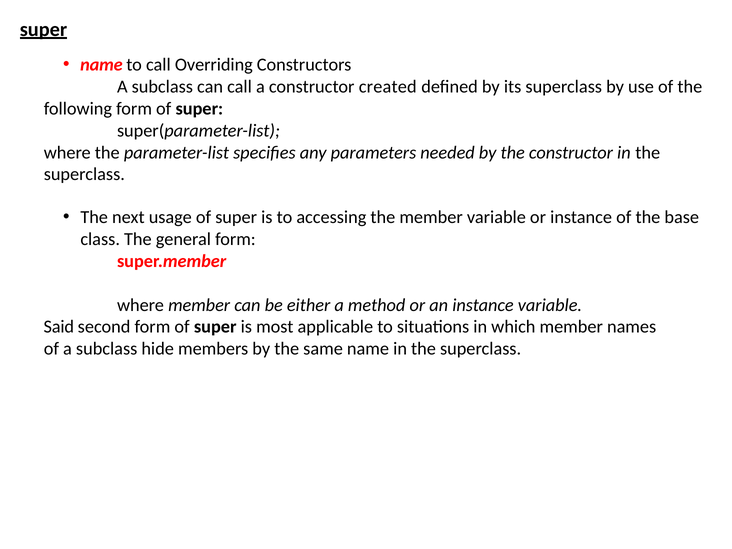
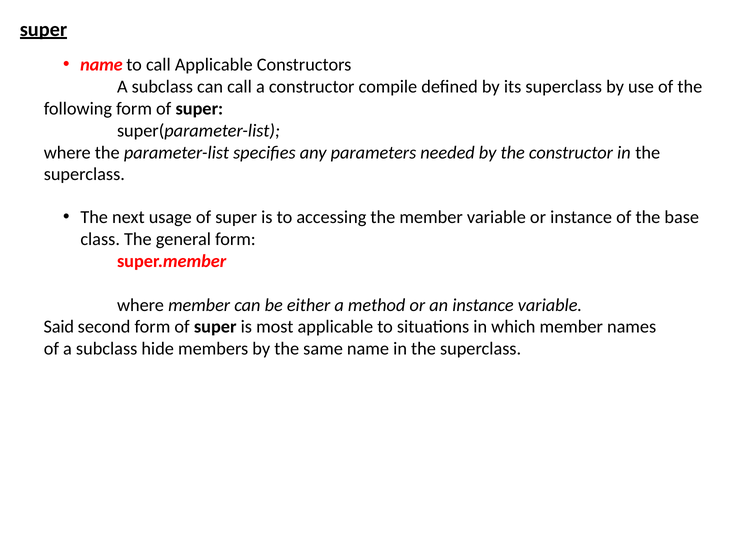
call Overriding: Overriding -> Applicable
created: created -> compile
